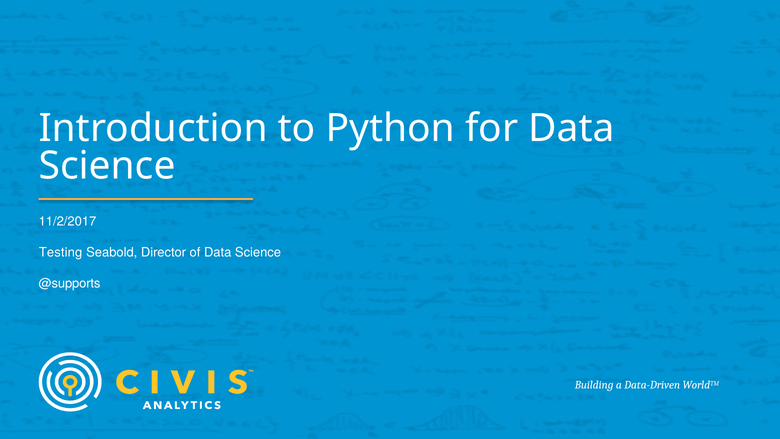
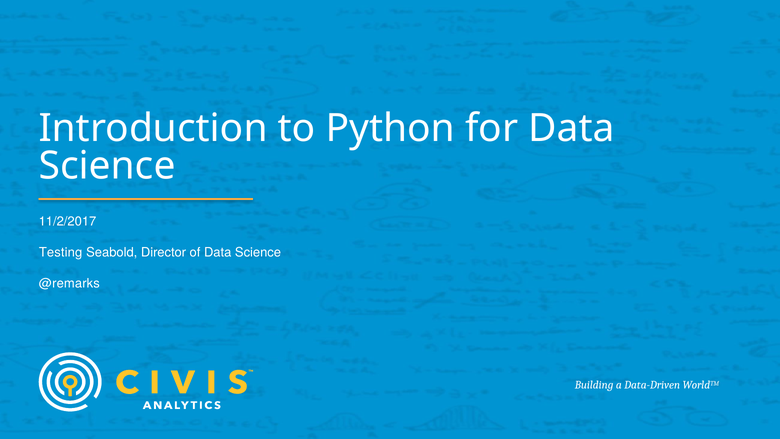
@supports: @supports -> @remarks
